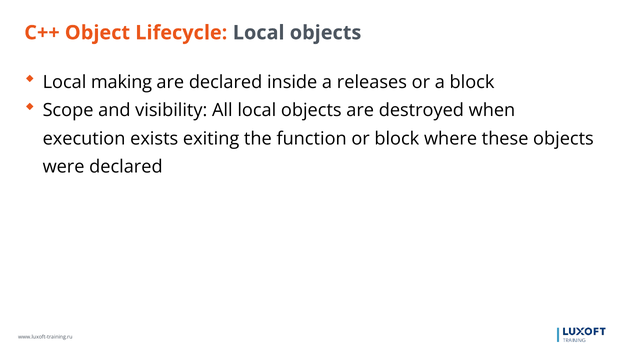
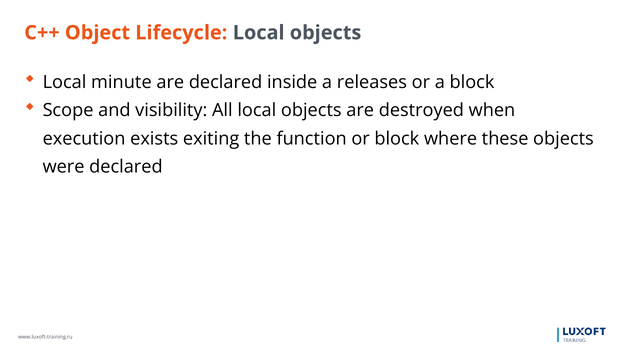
making: making -> minute
